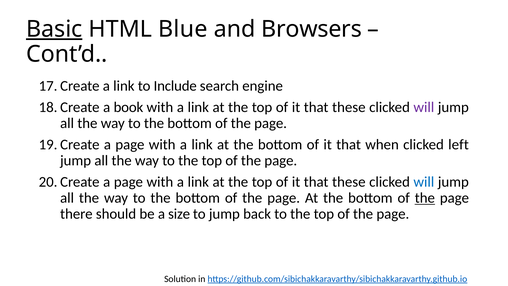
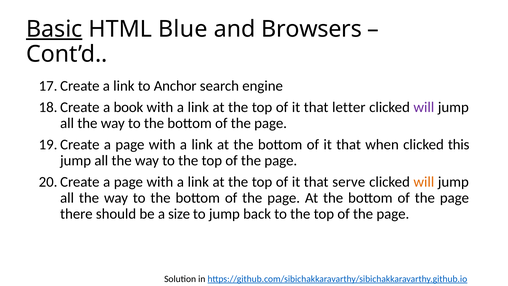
Include: Include -> Anchor
these at (349, 107): these -> letter
left: left -> this
these at (349, 182): these -> serve
will at (424, 182) colour: blue -> orange
the at (425, 198) underline: present -> none
